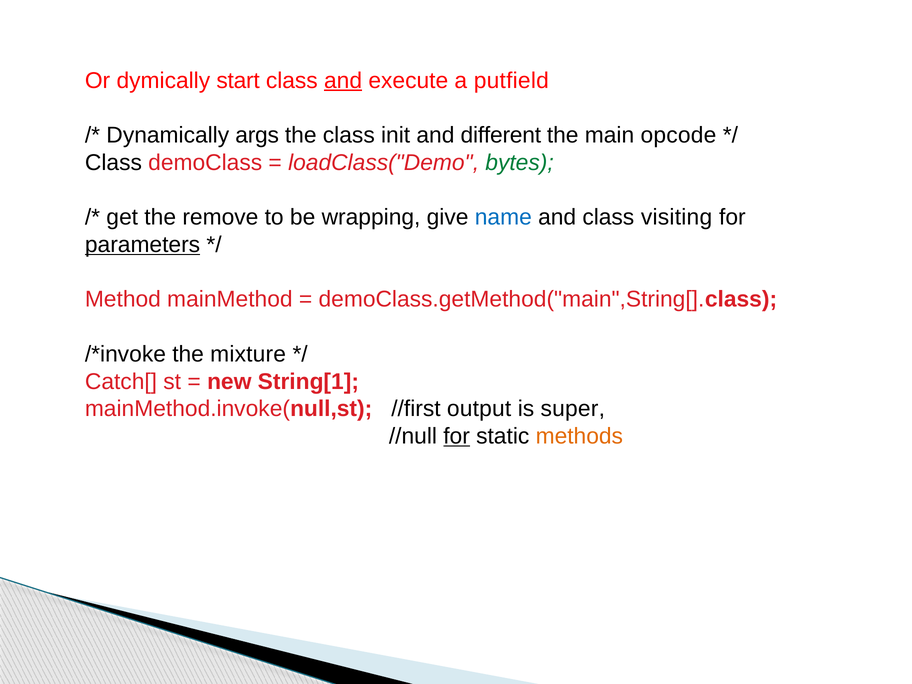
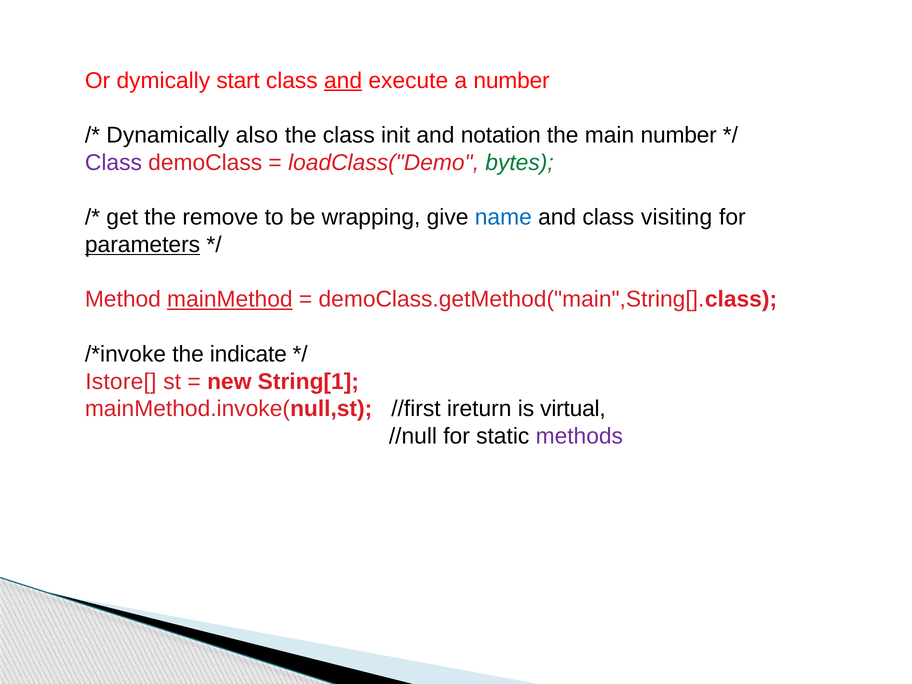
a putfield: putfield -> number
args: args -> also
different: different -> notation
main opcode: opcode -> number
Class at (113, 163) colour: black -> purple
mainMethod underline: none -> present
mixture: mixture -> indicate
Catch[: Catch[ -> Istore[
output: output -> ireturn
super: super -> virtual
for at (457, 436) underline: present -> none
methods colour: orange -> purple
